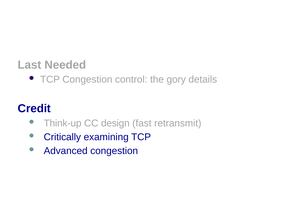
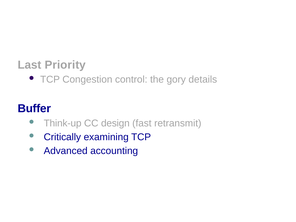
Needed: Needed -> Priority
Credit: Credit -> Buffer
Advanced congestion: congestion -> accounting
